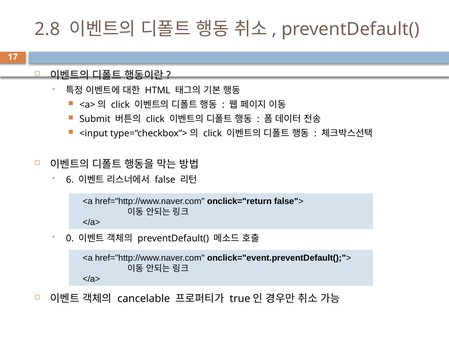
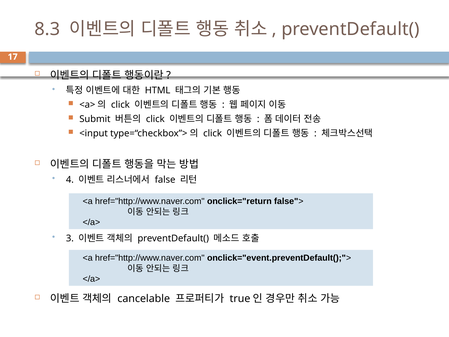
2.8: 2.8 -> 8.3
6: 6 -> 4
0: 0 -> 3
